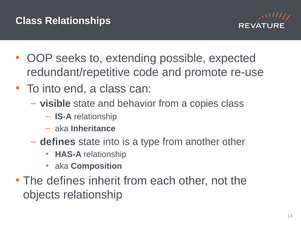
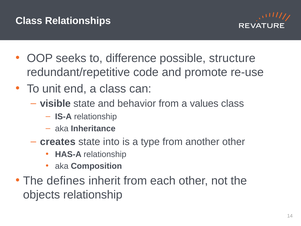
extending: extending -> difference
expected: expected -> structure
To into: into -> unit
copies: copies -> values
defines at (58, 142): defines -> creates
